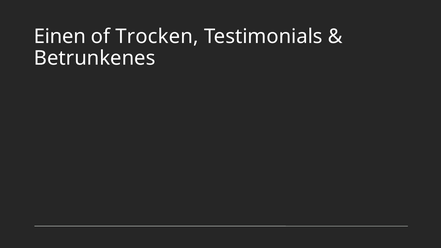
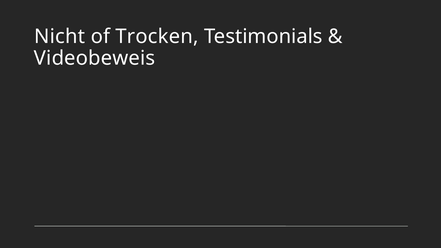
Einen: Einen -> Nicht
Betrunkenes: Betrunkenes -> Videobeweis
